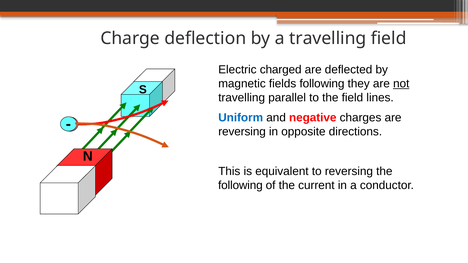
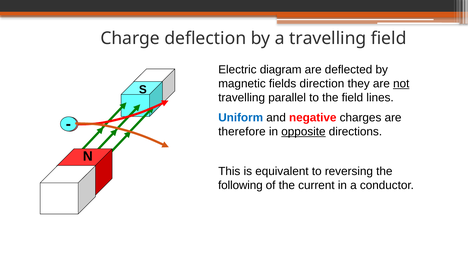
charged: charged -> diagram
fields following: following -> direction
reversing at (242, 132): reversing -> therefore
opposite underline: none -> present
